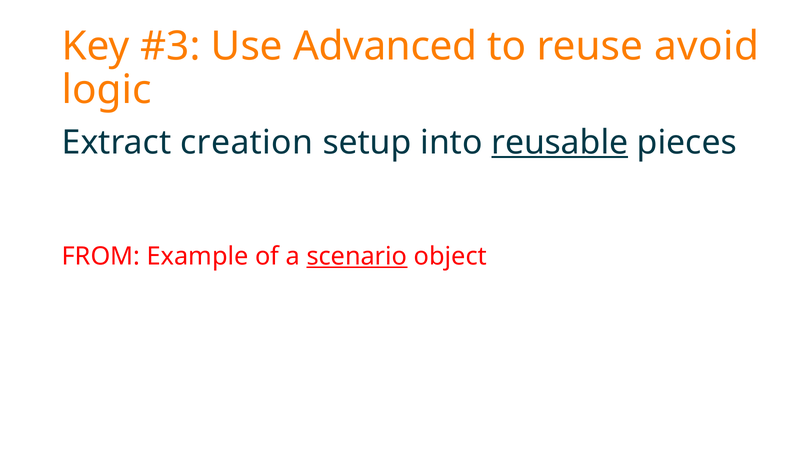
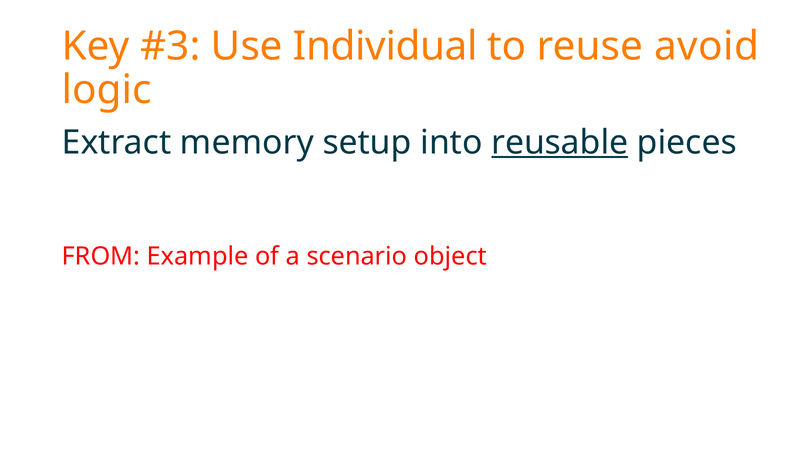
Advanced: Advanced -> Individual
creation: creation -> memory
scenario underline: present -> none
